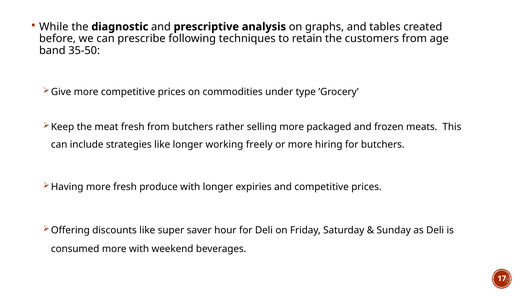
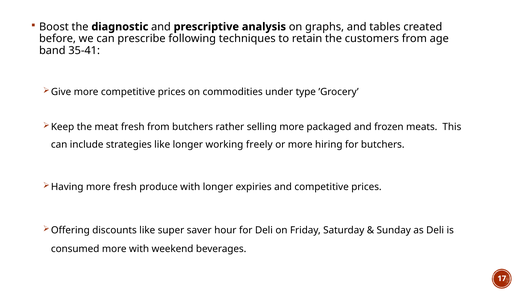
While: While -> Boost
35-50: 35-50 -> 35-41
